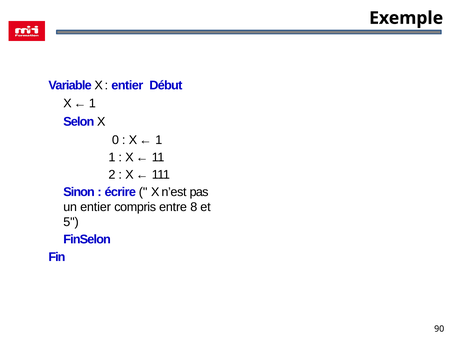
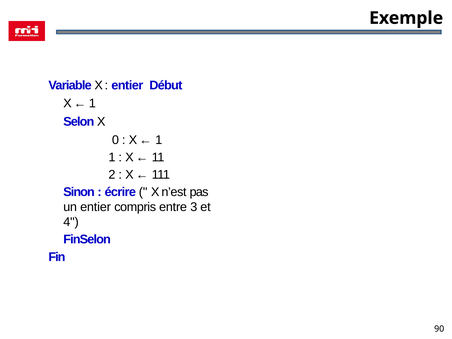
8: 8 -> 3
5: 5 -> 4
